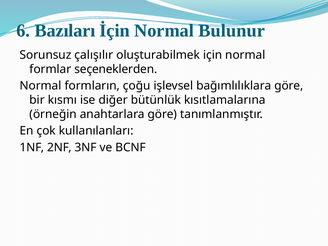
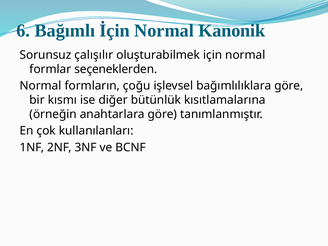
Bazıları: Bazıları -> Bağımlı
Bulunur: Bulunur -> Kanonik
